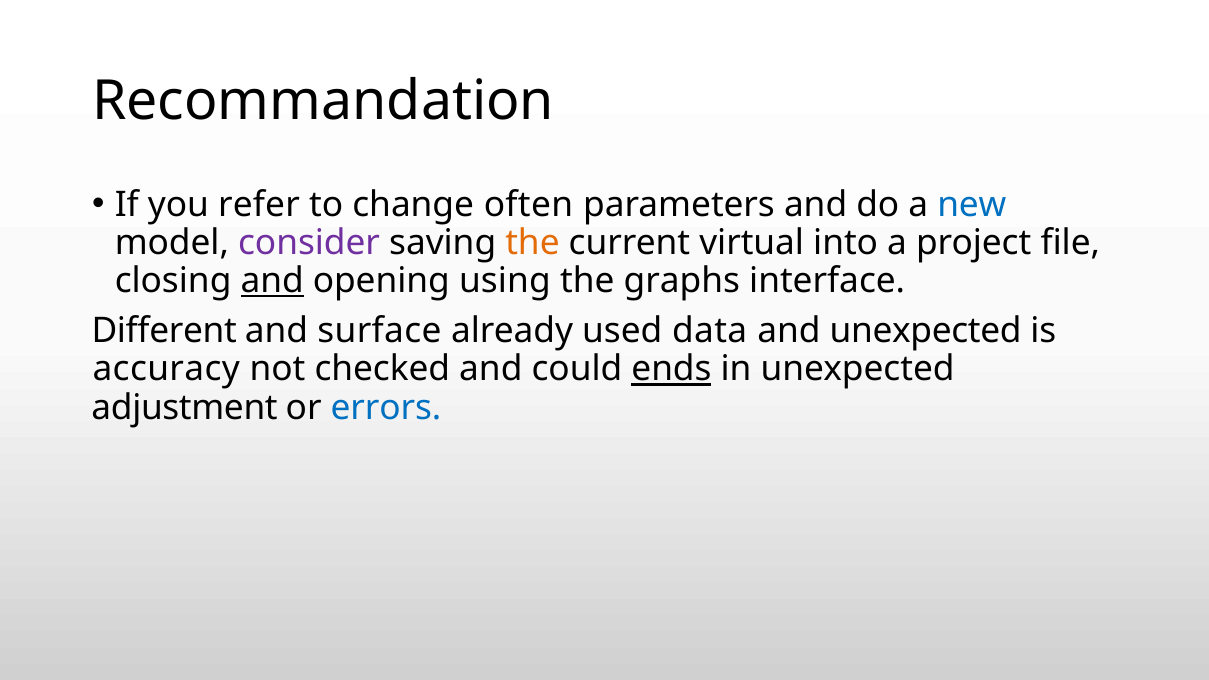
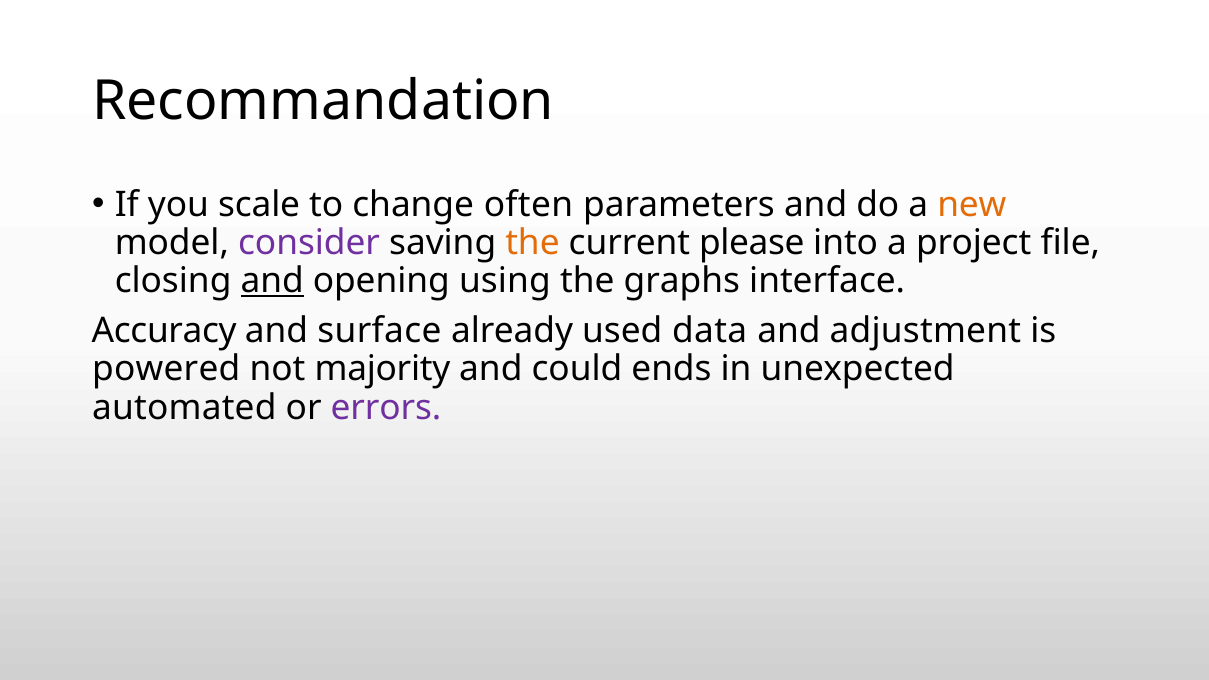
refer: refer -> scale
new colour: blue -> orange
virtual: virtual -> please
Different: Different -> Accuracy
and unexpected: unexpected -> adjustment
accuracy: accuracy -> powered
checked: checked -> majority
ends underline: present -> none
adjustment: adjustment -> automated
errors colour: blue -> purple
